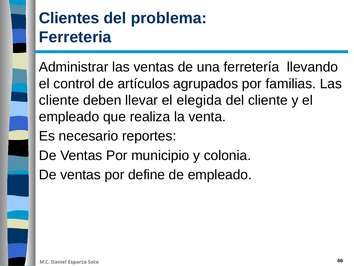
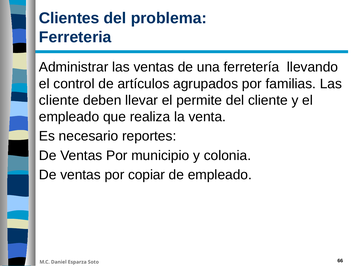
elegida: elegida -> permite
define: define -> copiar
